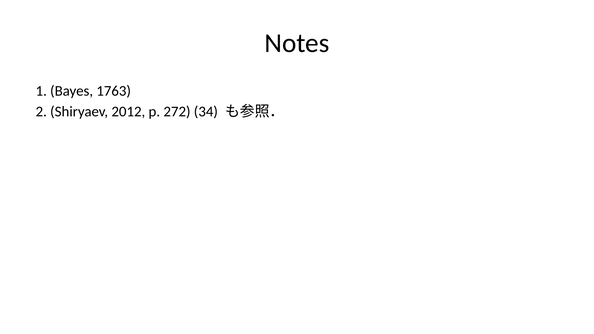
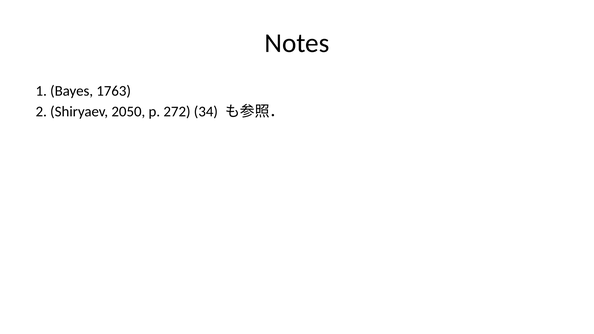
2012: 2012 -> 2050
